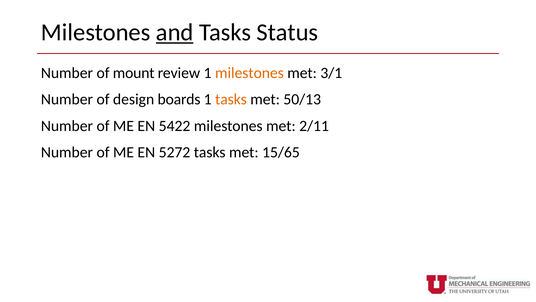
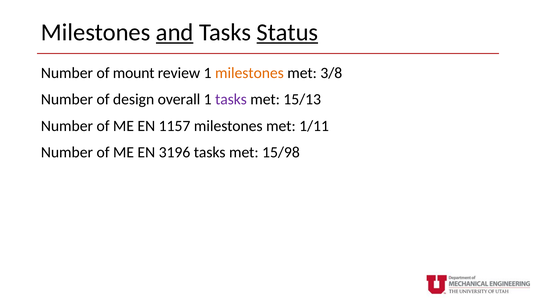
Status underline: none -> present
3/1: 3/1 -> 3/8
boards: boards -> overall
tasks at (231, 99) colour: orange -> purple
50/13: 50/13 -> 15/13
5422: 5422 -> 1157
2/11: 2/11 -> 1/11
5272: 5272 -> 3196
15/65: 15/65 -> 15/98
